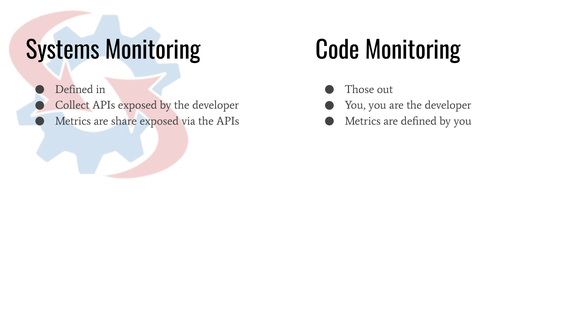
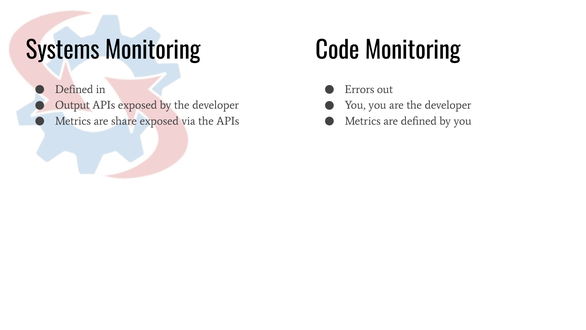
Those: Those -> Errors
Collect: Collect -> Output
